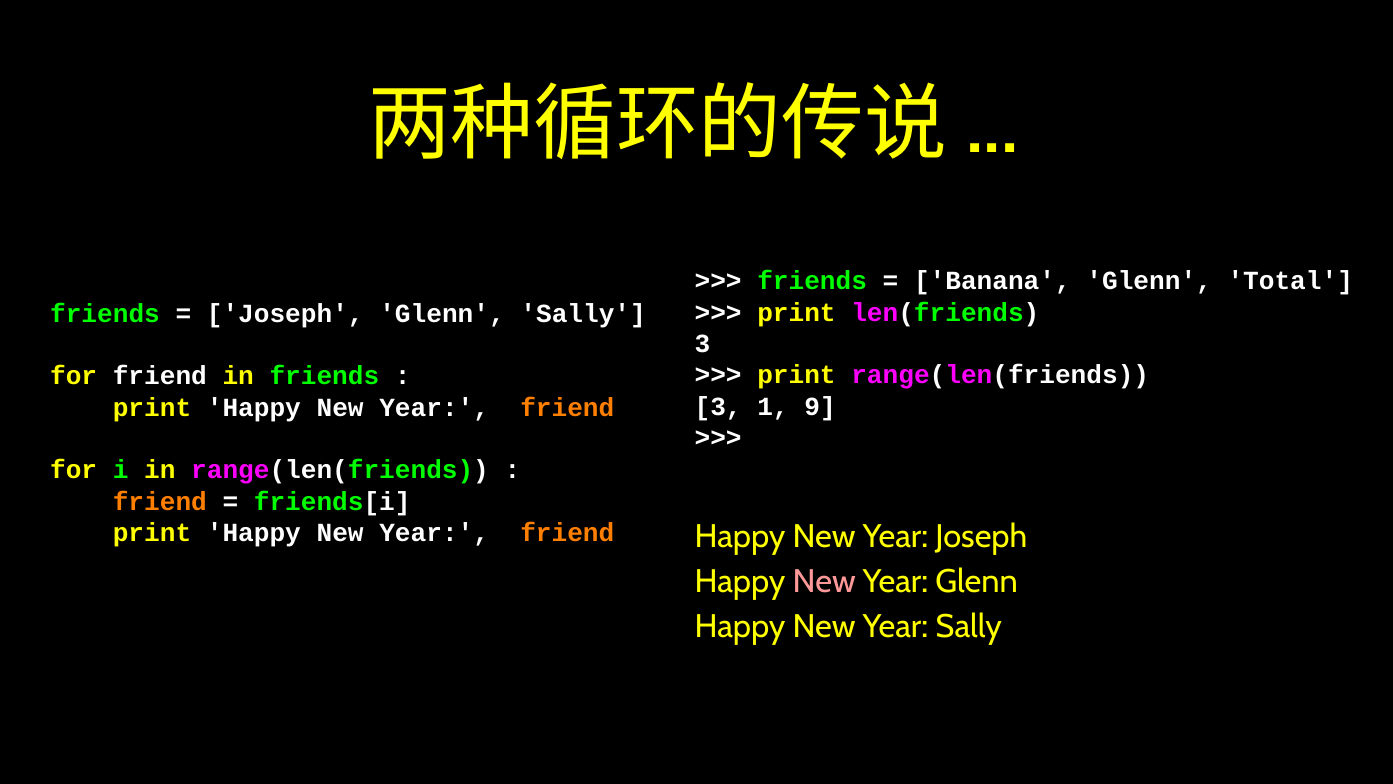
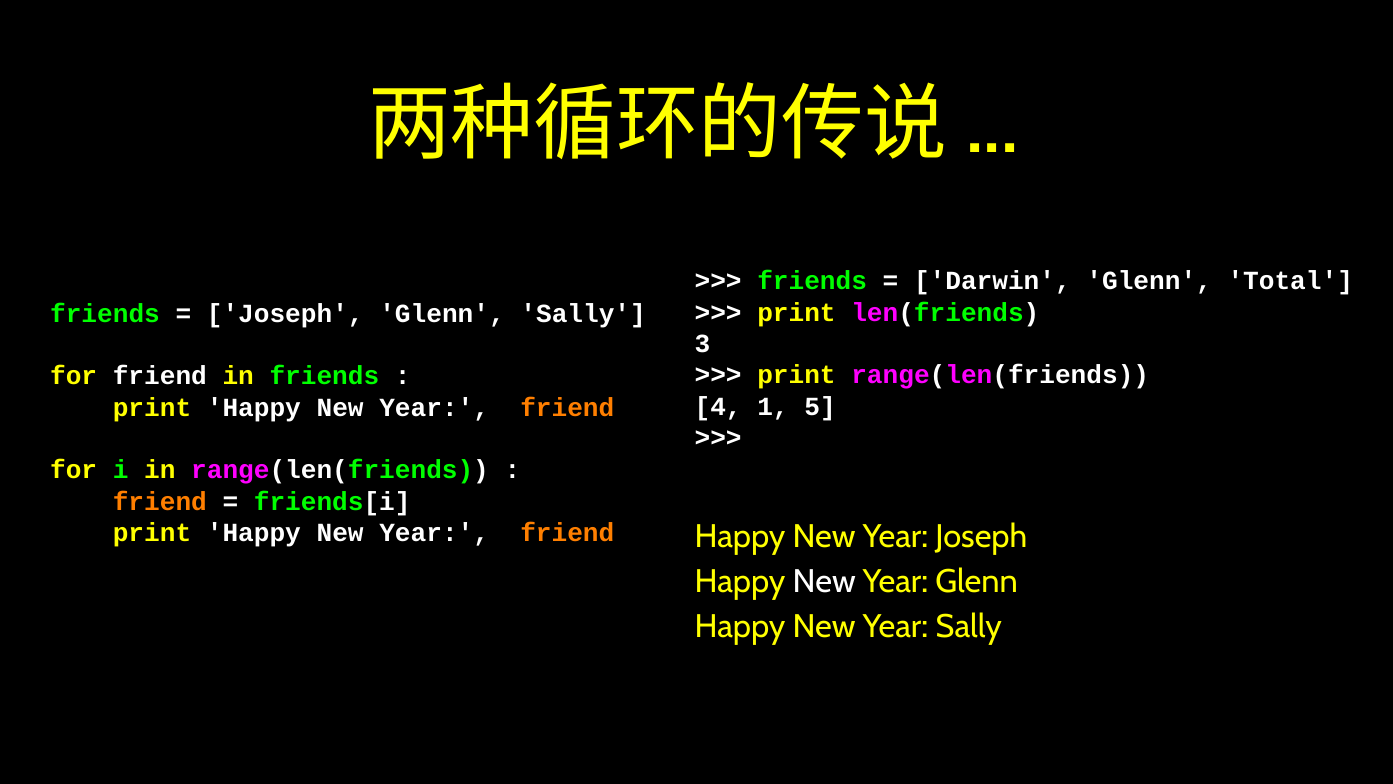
Banana: Banana -> Darwin
3 at (718, 406): 3 -> 4
9: 9 -> 5
New at (824, 581) colour: pink -> white
